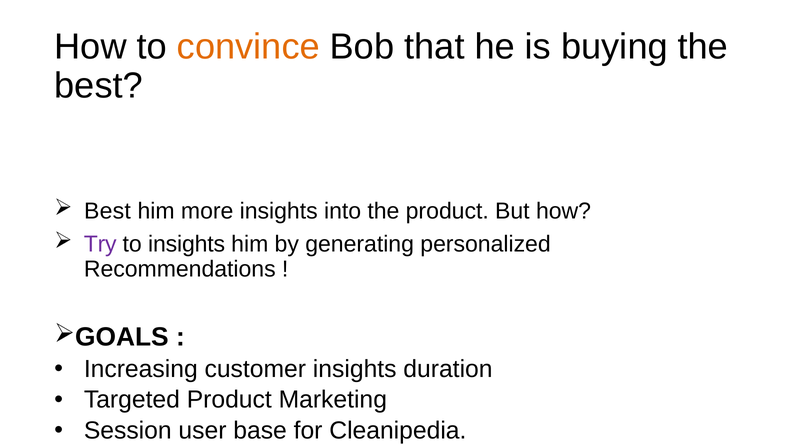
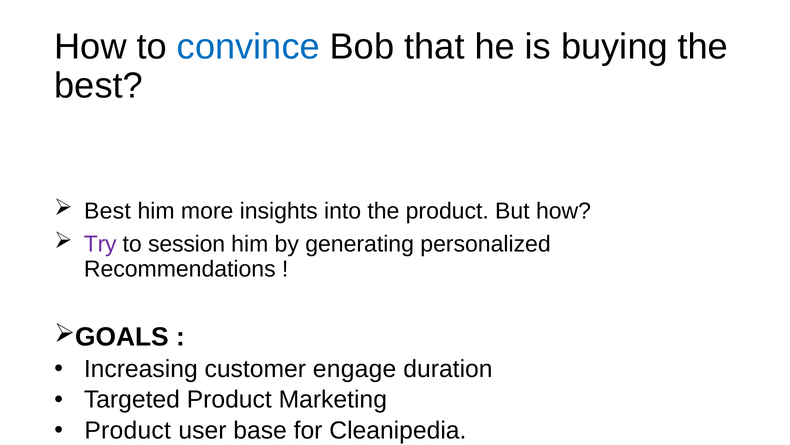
convince colour: orange -> blue
to insights: insights -> session
customer insights: insights -> engage
Session at (128, 430): Session -> Product
